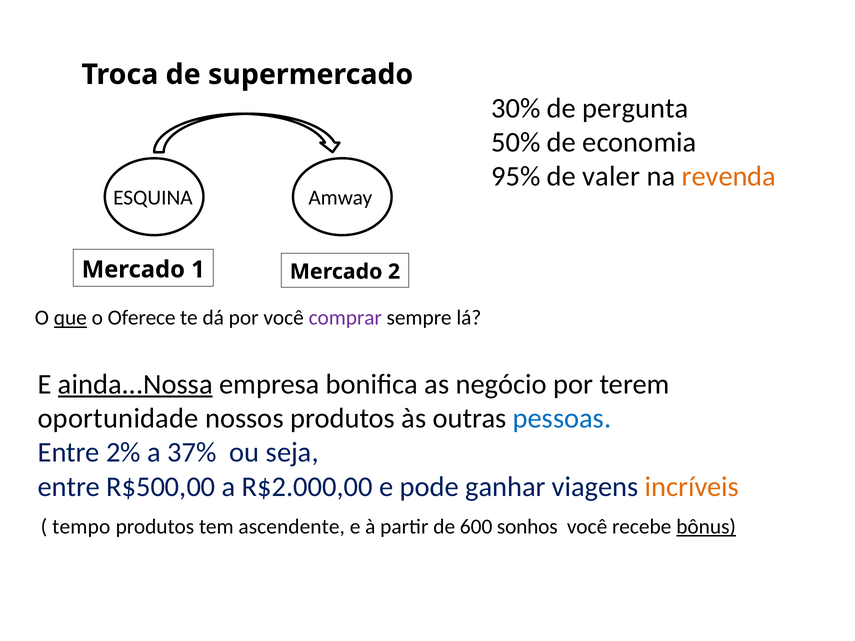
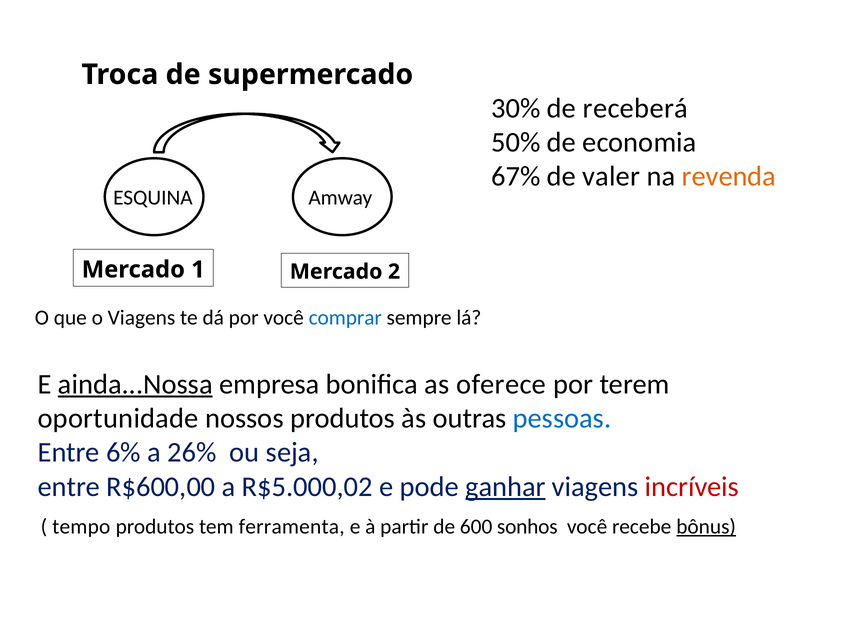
pergunta: pergunta -> receberá
95%: 95% -> 67%
que underline: present -> none
o Oferece: Oferece -> Viagens
comprar colour: purple -> blue
negócio: negócio -> oferece
2%: 2% -> 6%
37%: 37% -> 26%
R$500,00: R$500,00 -> R$600,00
R$2.000,00: R$2.000,00 -> R$5.000,02
ganhar underline: none -> present
incríveis colour: orange -> red
ascendente: ascendente -> ferramenta
